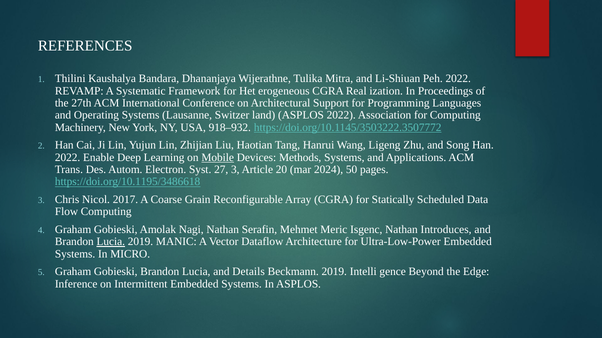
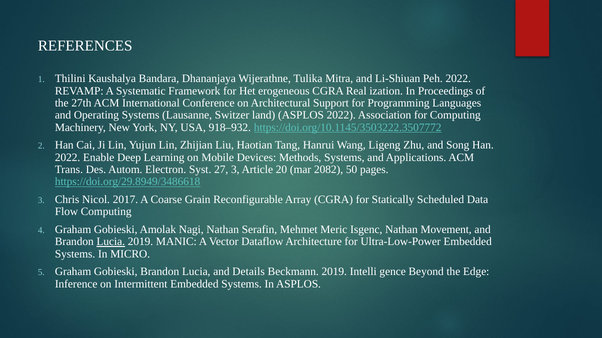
Mobile underline: present -> none
2024: 2024 -> 2082
https://doi.org/10.1195/3486618: https://doi.org/10.1195/3486618 -> https://doi.org/29.8949/3486618
Introduces: Introduces -> Movement
